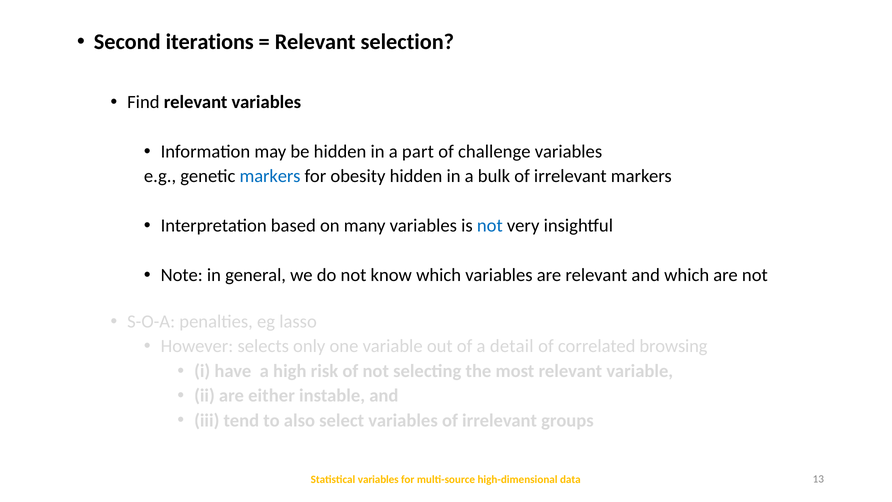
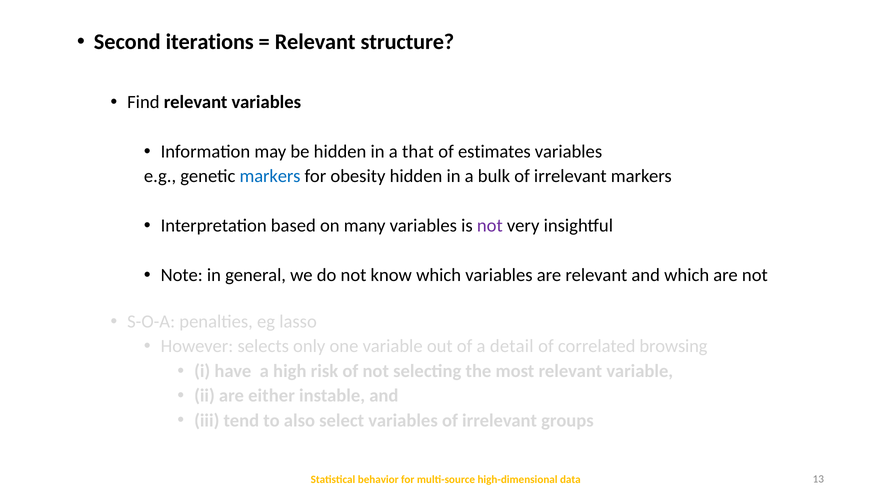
selection: selection -> structure
part: part -> that
challenge: challenge -> estimates
not at (490, 226) colour: blue -> purple
Statistical variables: variables -> behavior
